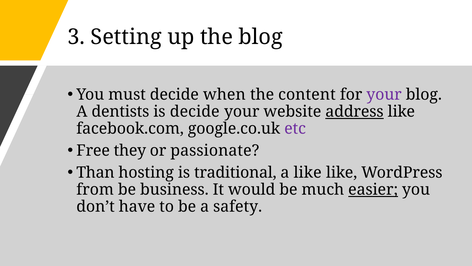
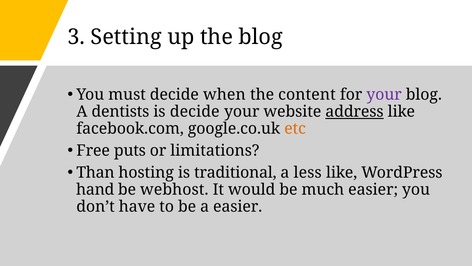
etc colour: purple -> orange
they: they -> puts
passionate: passionate -> limitations
a like: like -> less
from: from -> hand
business: business -> webhost
easier at (373, 189) underline: present -> none
a safety: safety -> easier
